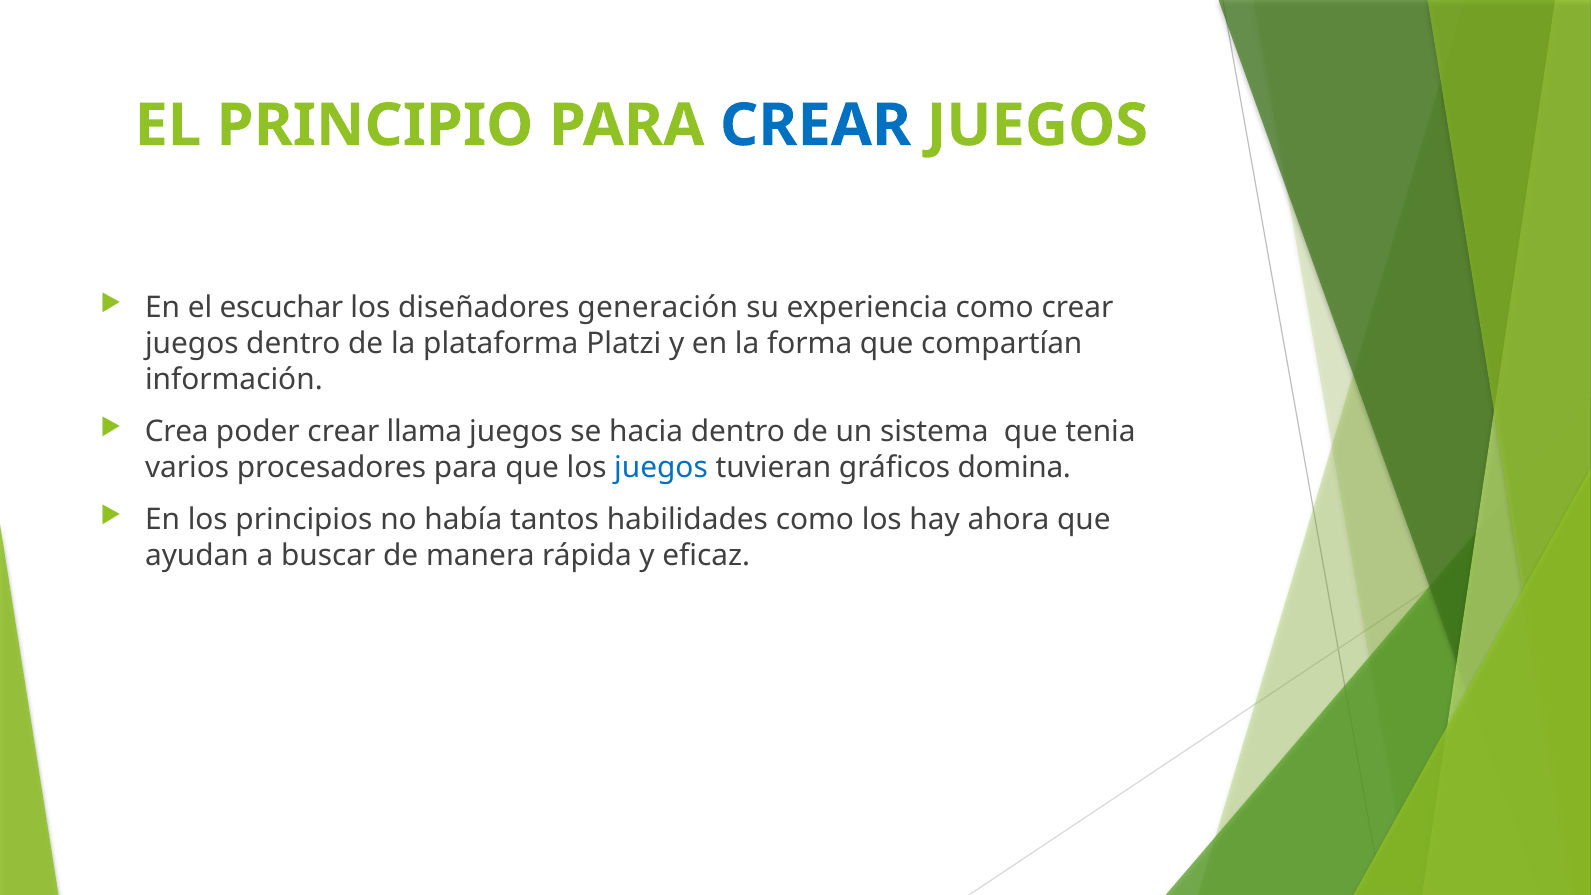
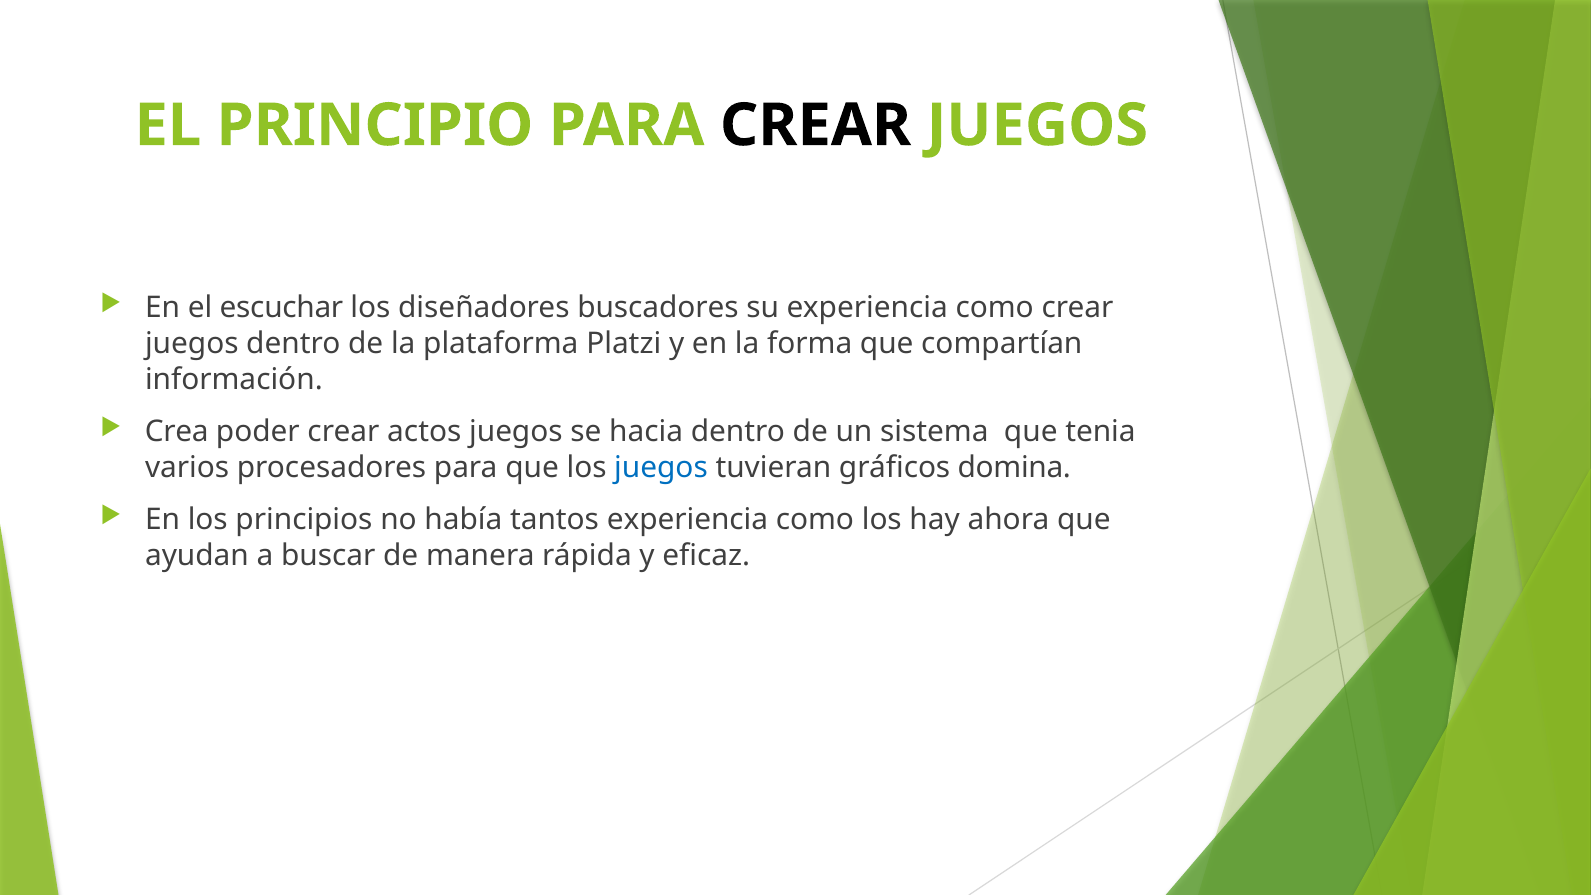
CREAR at (816, 125) colour: blue -> black
generación: generación -> buscadores
llama: llama -> actos
tantos habilidades: habilidades -> experiencia
